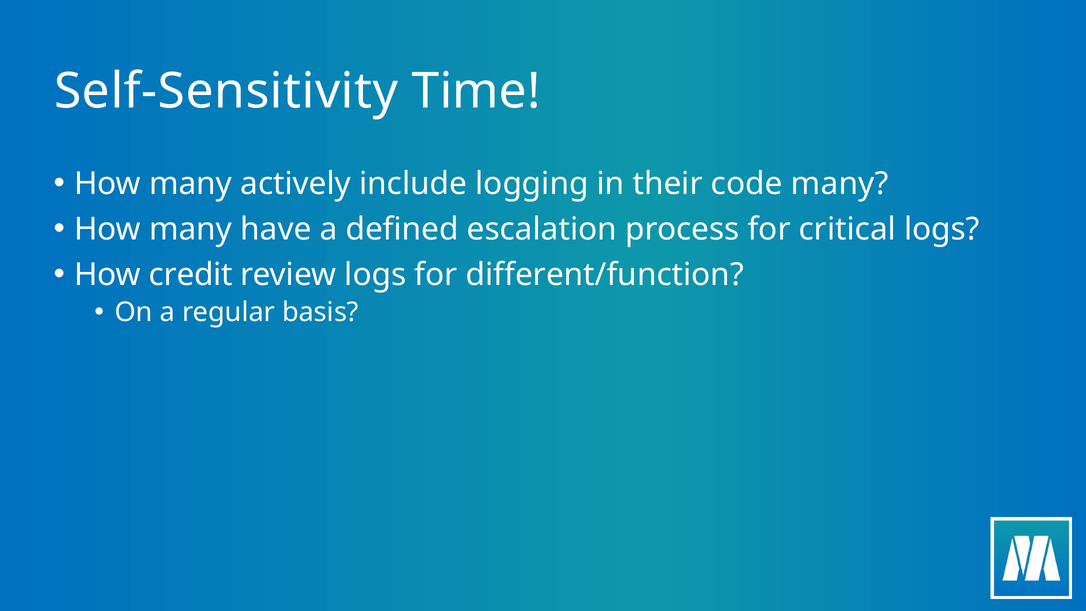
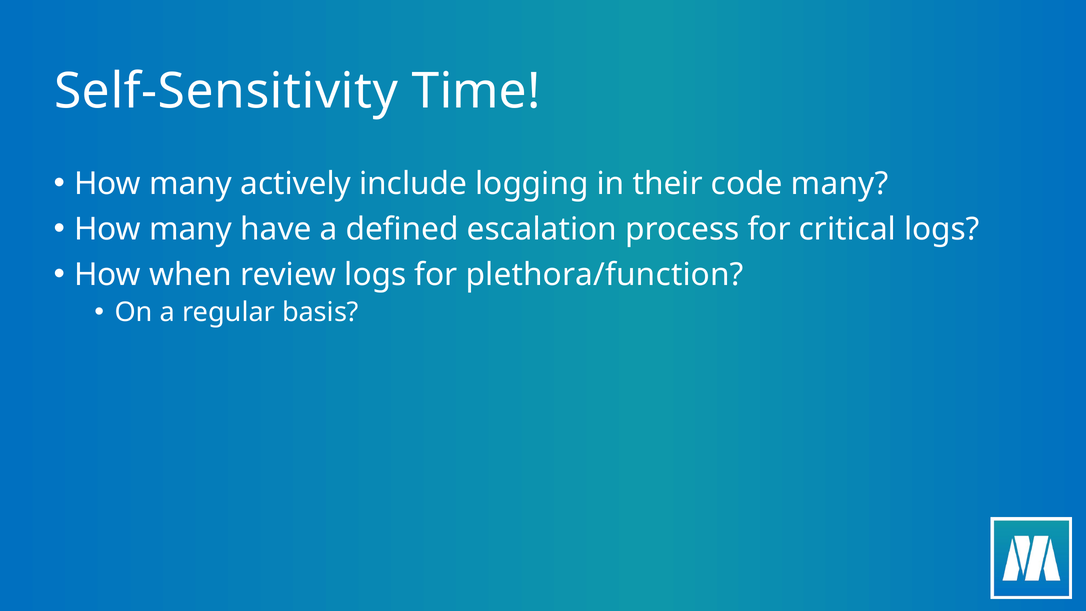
credit: credit -> when
different/function: different/function -> plethora/function
